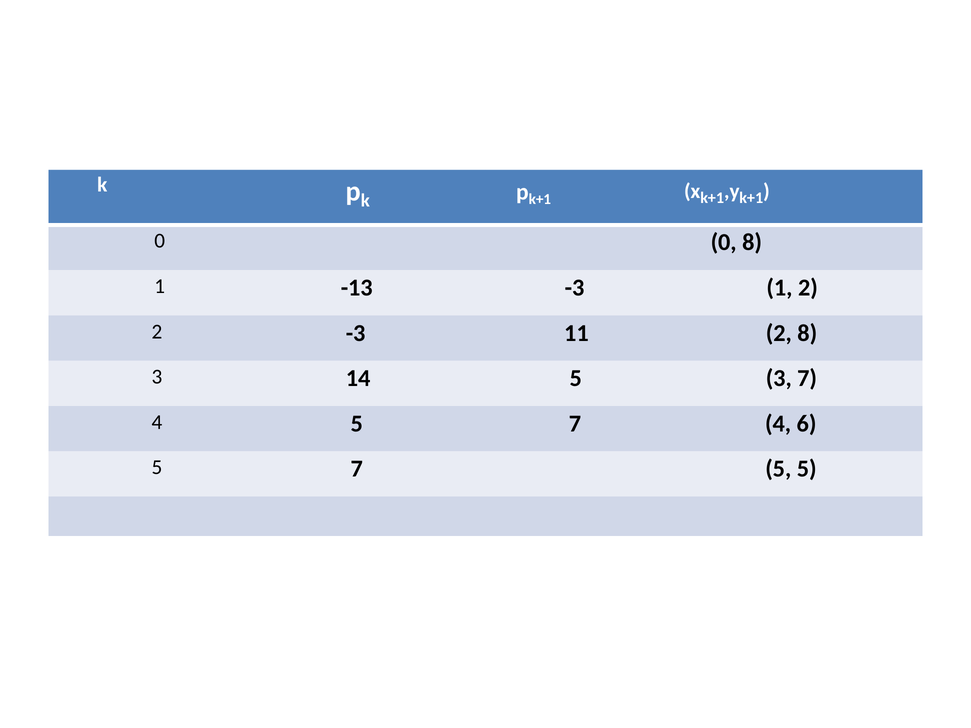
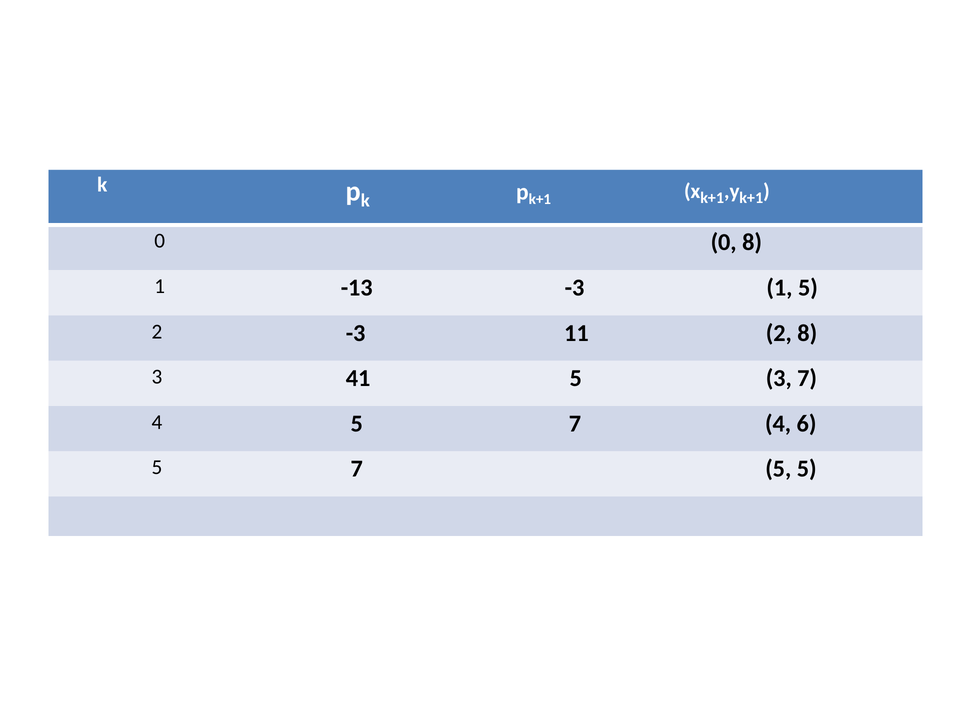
1 2: 2 -> 5
14: 14 -> 41
